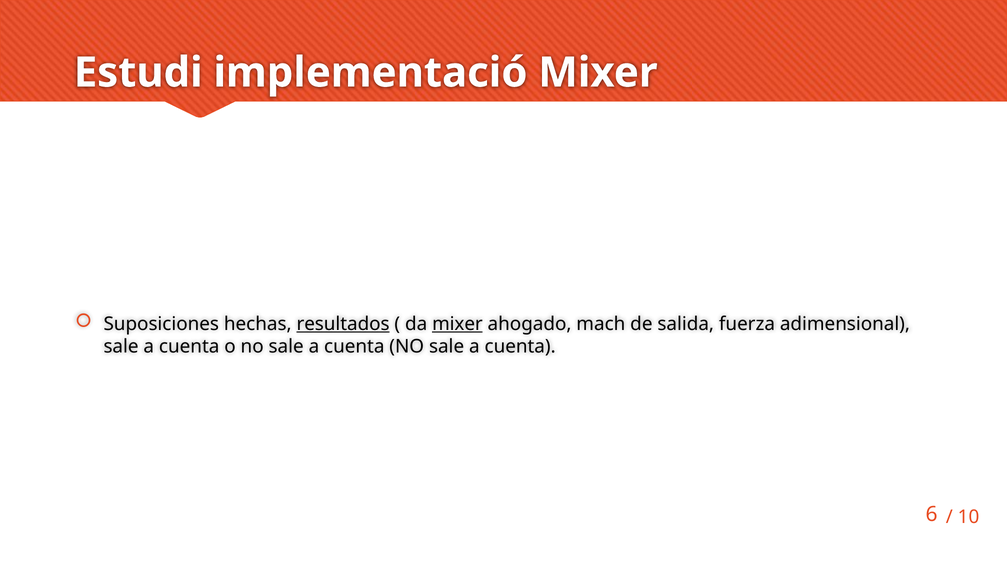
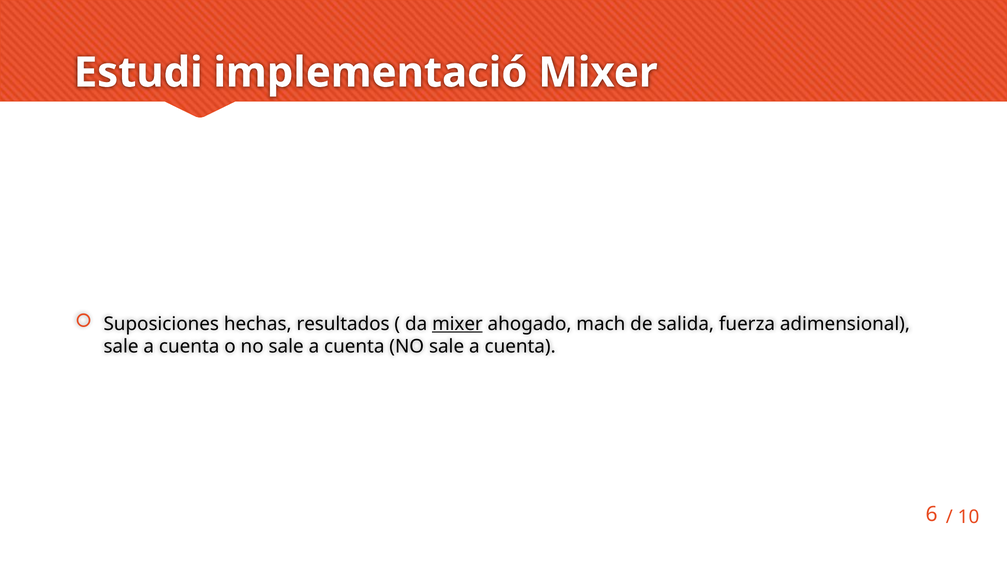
resultados underline: present -> none
